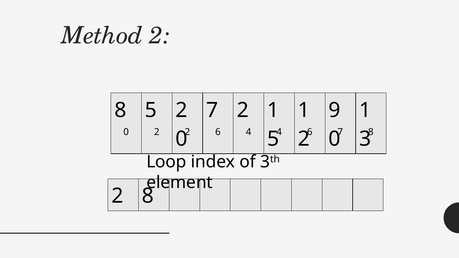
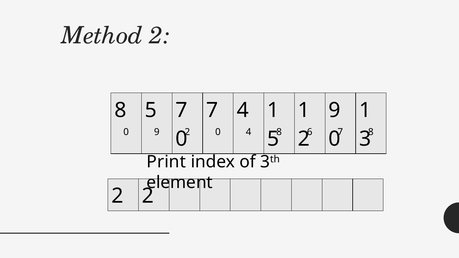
5 2: 2 -> 7
7 2: 2 -> 4
0 2: 2 -> 9
6 at (218, 132): 6 -> 0
4 4: 4 -> 8
Loop: Loop -> Print
8 at (148, 196): 8 -> 2
